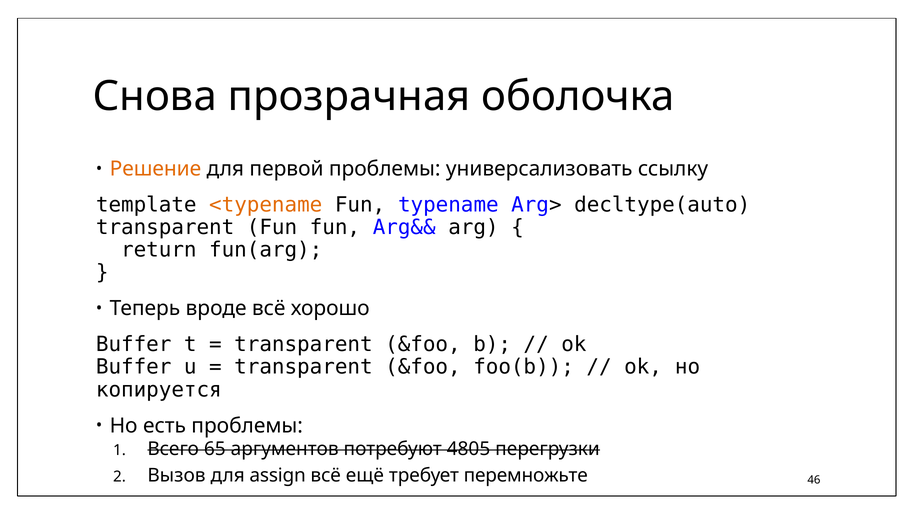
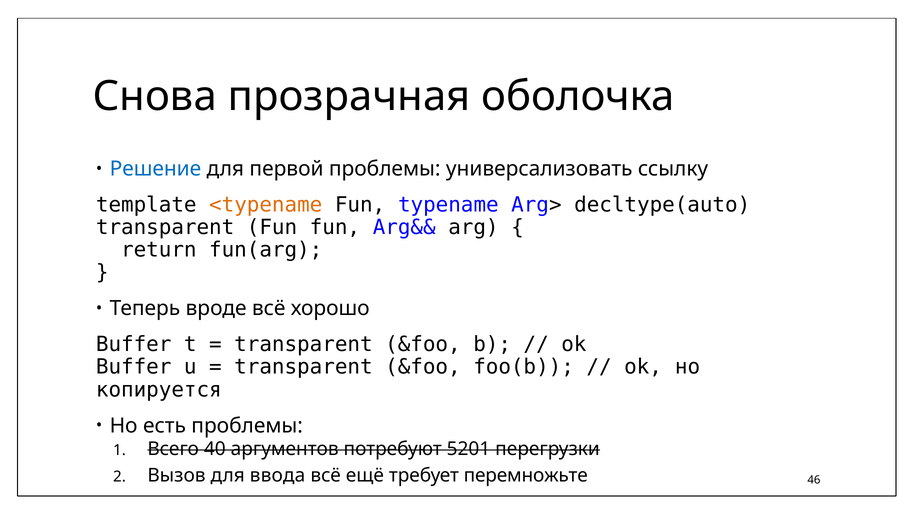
Решение colour: orange -> blue
65: 65 -> 40
4805: 4805 -> 5201
assign: assign -> ввода
